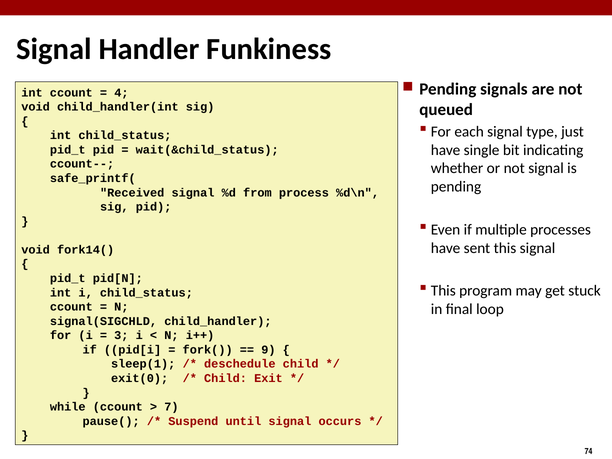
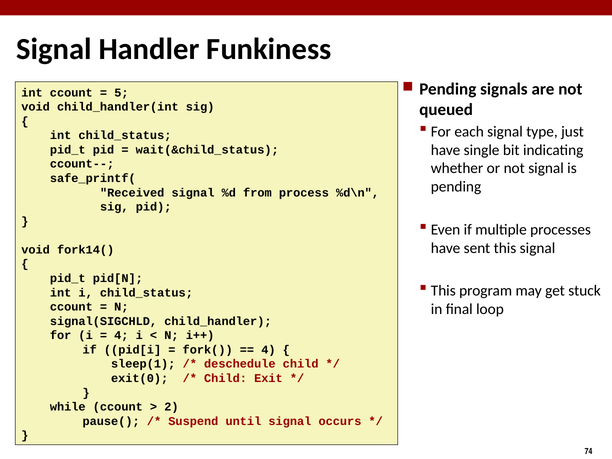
4: 4 -> 5
3 at (121, 335): 3 -> 4
9 at (268, 350): 9 -> 4
7: 7 -> 2
